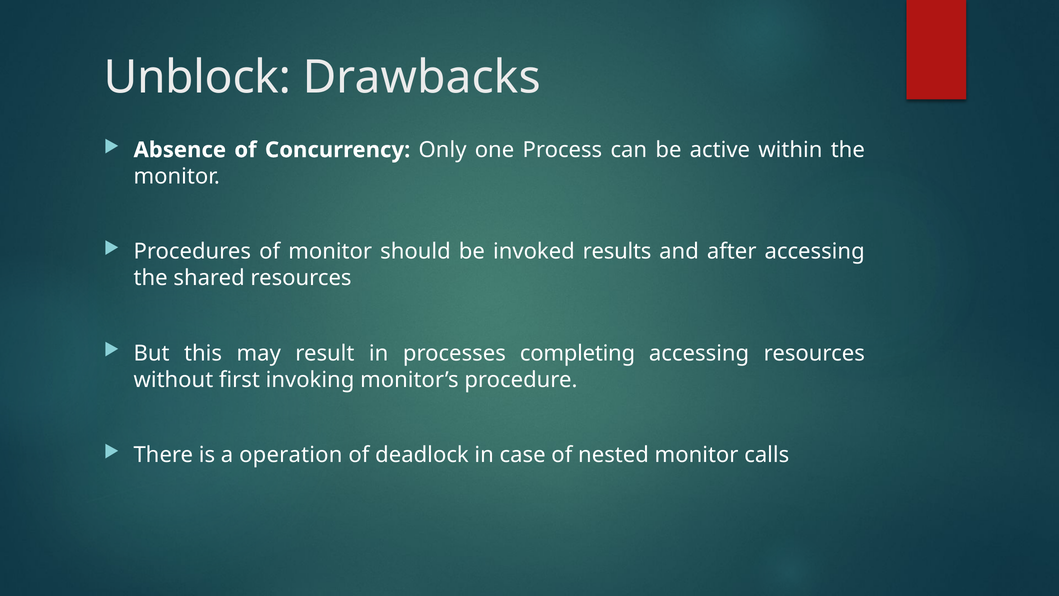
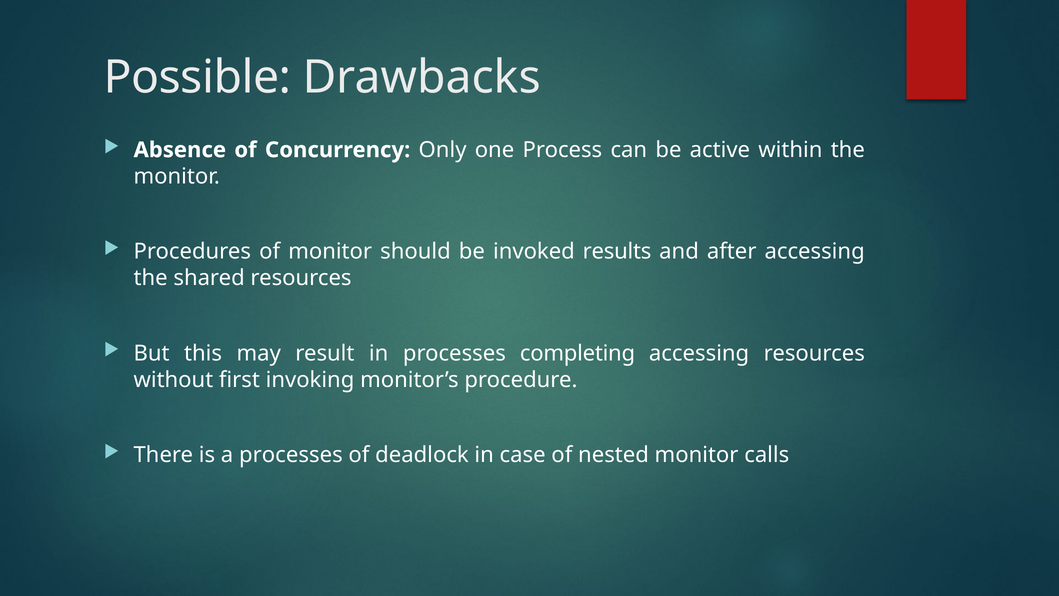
Unblock: Unblock -> Possible
a operation: operation -> processes
